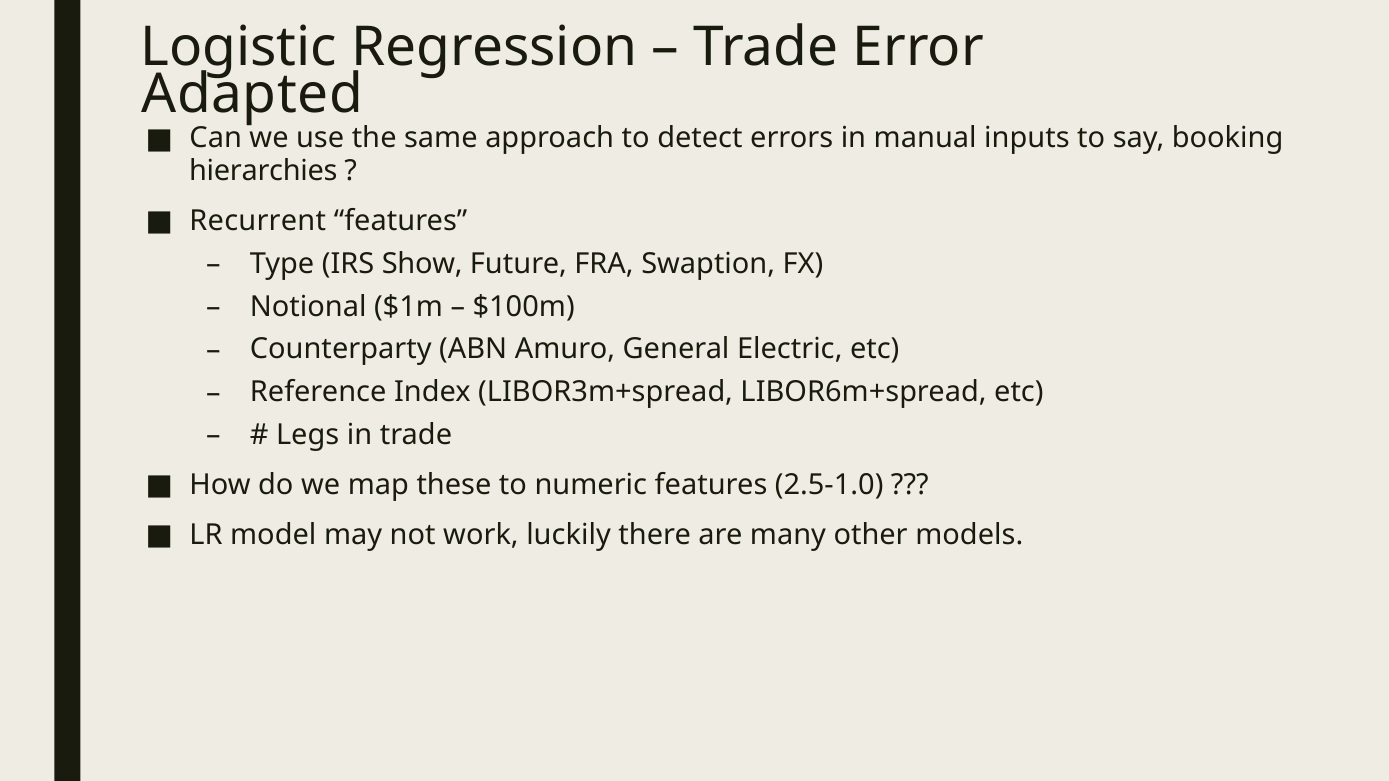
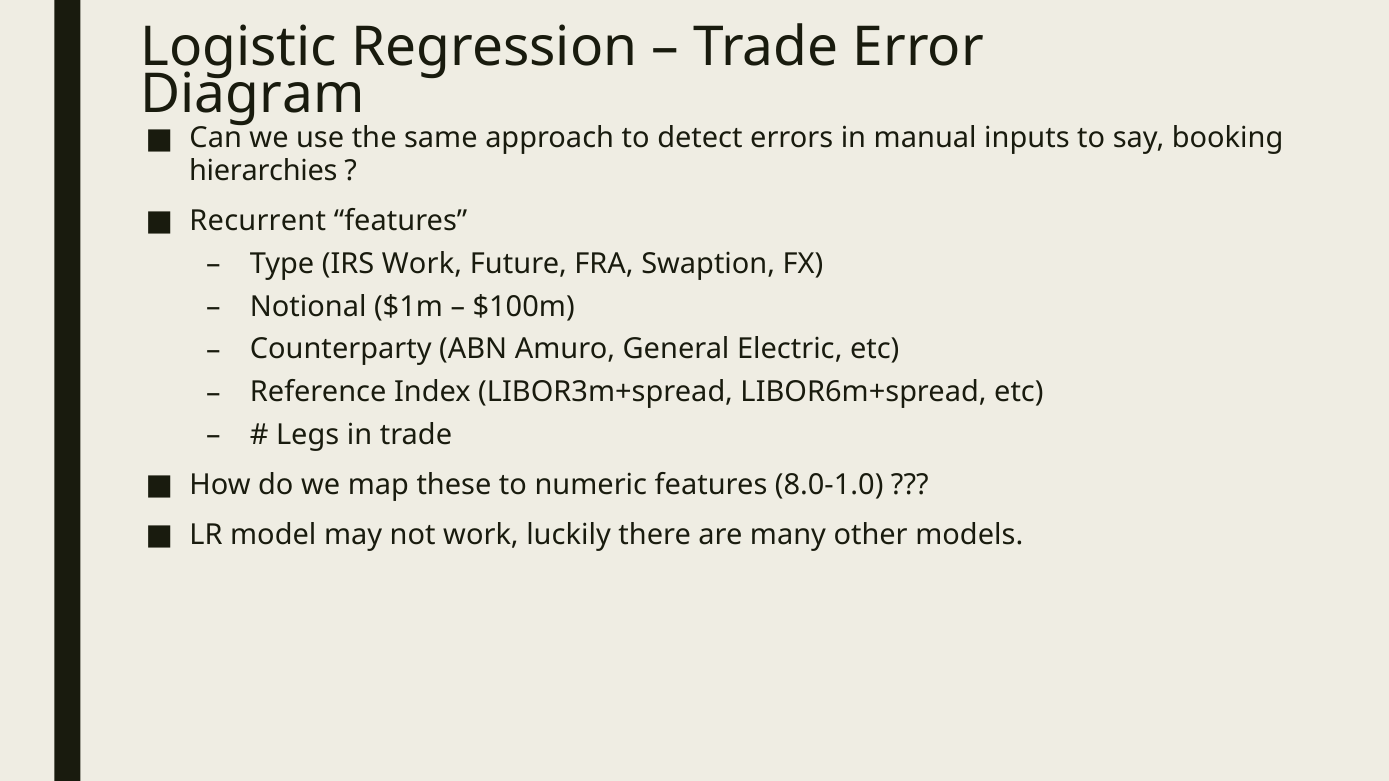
Adapted: Adapted -> Diagram
IRS Show: Show -> Work
2.5-1.0: 2.5-1.0 -> 8.0-1.0
